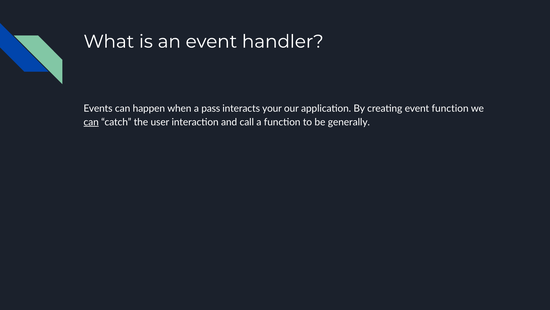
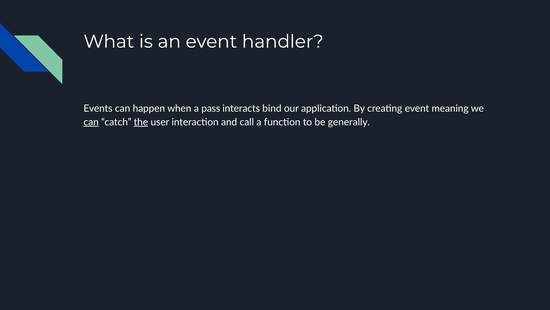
your: your -> bind
event function: function -> meaning
the underline: none -> present
